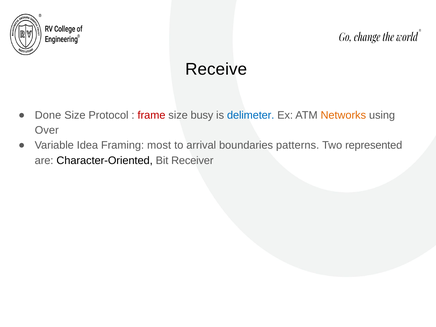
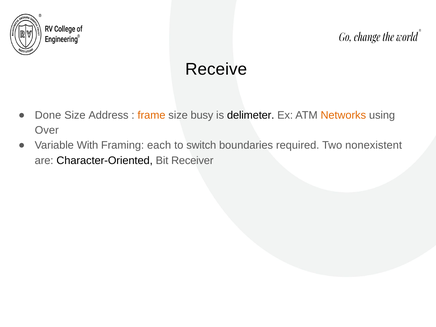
Protocol: Protocol -> Address
frame colour: red -> orange
delimeter colour: blue -> black
Idea: Idea -> With
most: most -> each
arrival: arrival -> switch
patterns: patterns -> required
represented: represented -> nonexistent
